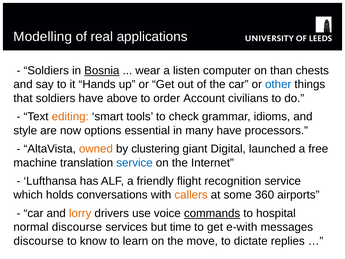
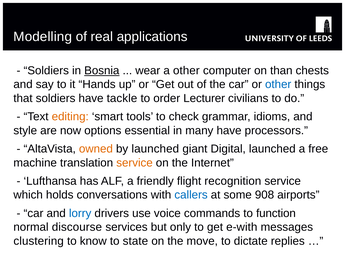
a listen: listen -> other
above: above -> tackle
Account: Account -> Lecturer
by clustering: clustering -> launched
service at (134, 163) colour: blue -> orange
callers colour: orange -> blue
360: 360 -> 908
lorry colour: orange -> blue
commands underline: present -> none
hospital: hospital -> function
time: time -> only
discourse at (39, 241): discourse -> clustering
learn: learn -> state
